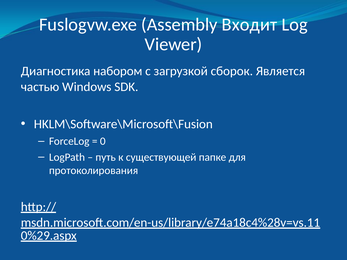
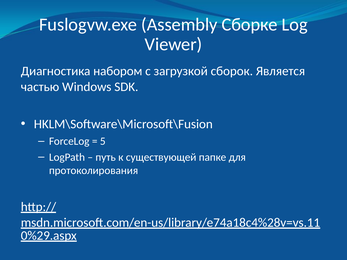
Входит: Входит -> Сборке
0: 0 -> 5
